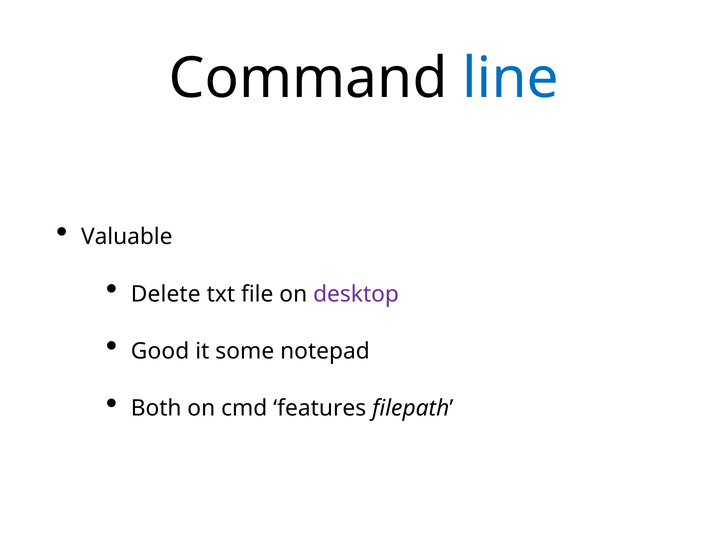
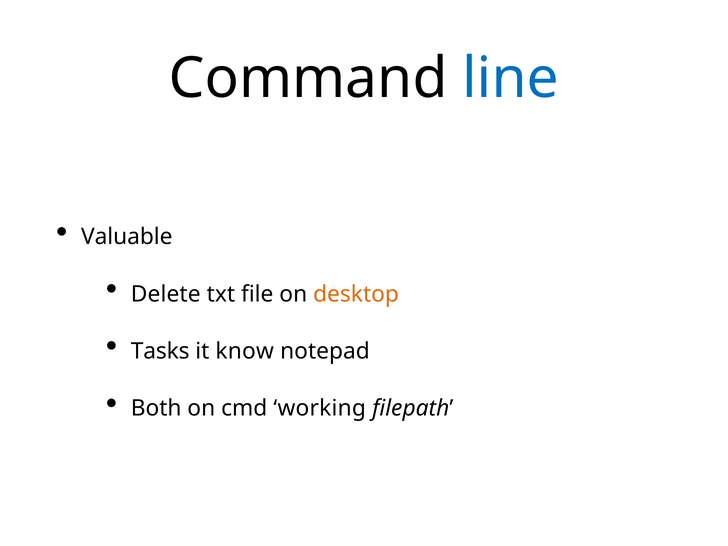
desktop colour: purple -> orange
Good: Good -> Tasks
some: some -> know
features: features -> working
